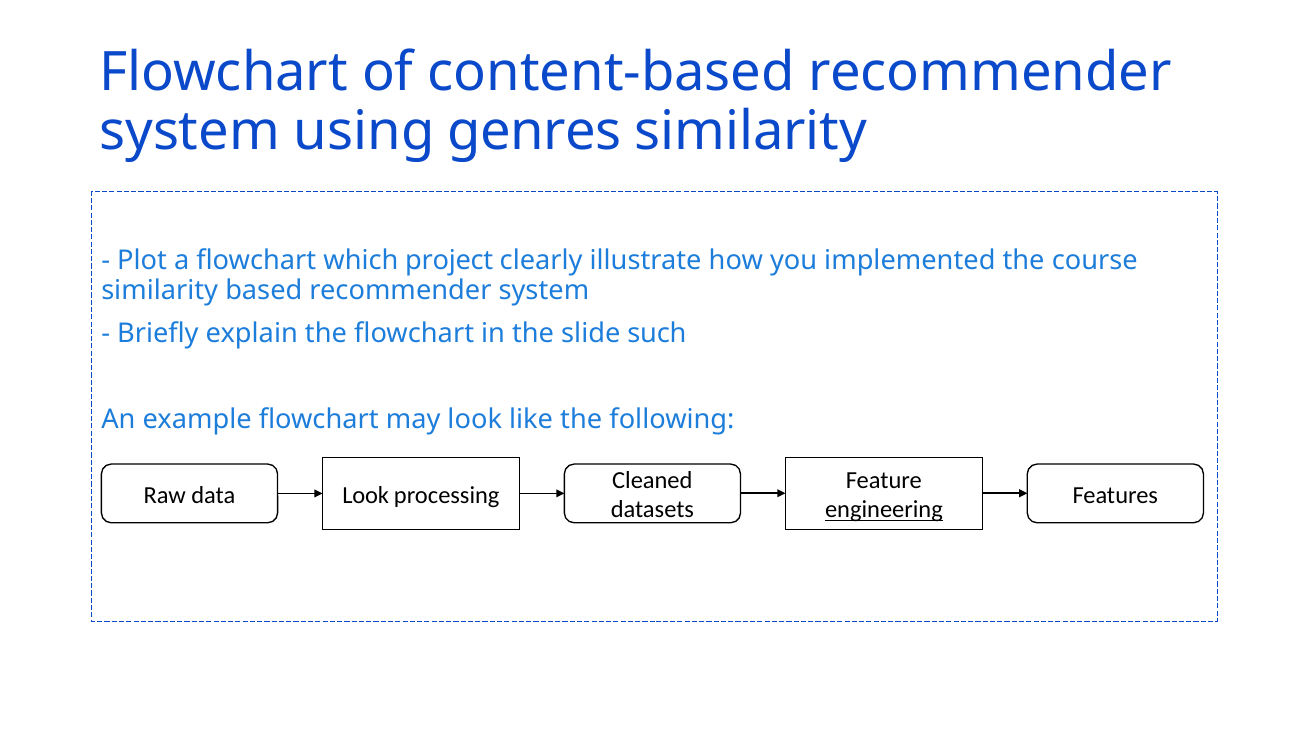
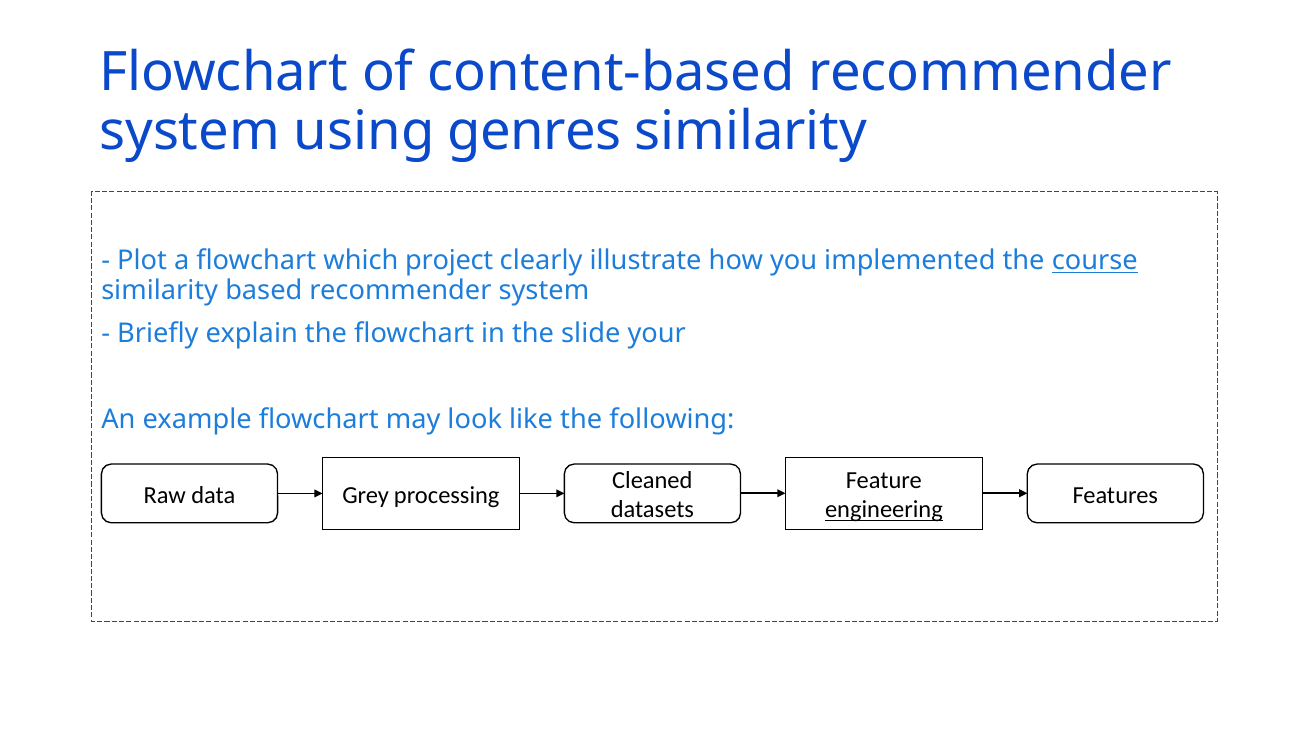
course underline: none -> present
such: such -> your
data Look: Look -> Grey
